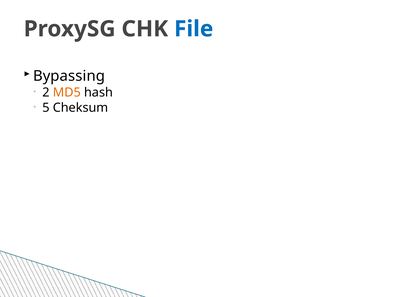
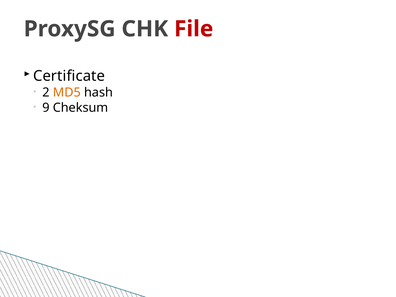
File colour: blue -> red
Bypassing: Bypassing -> Certificate
5: 5 -> 9
